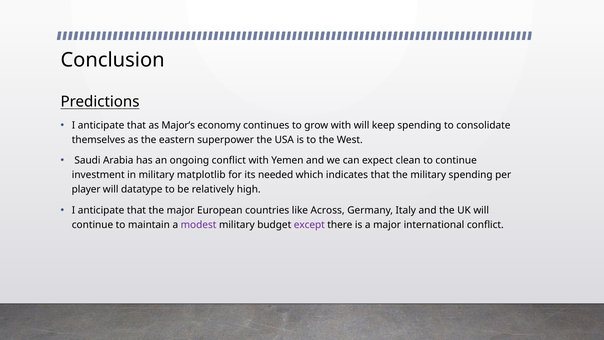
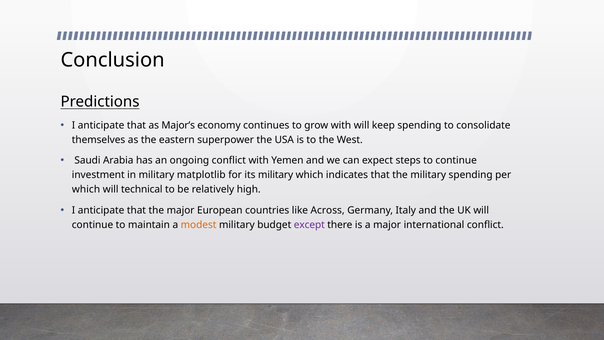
clean: clean -> steps
its needed: needed -> military
player at (86, 189): player -> which
datatype: datatype -> technical
modest colour: purple -> orange
